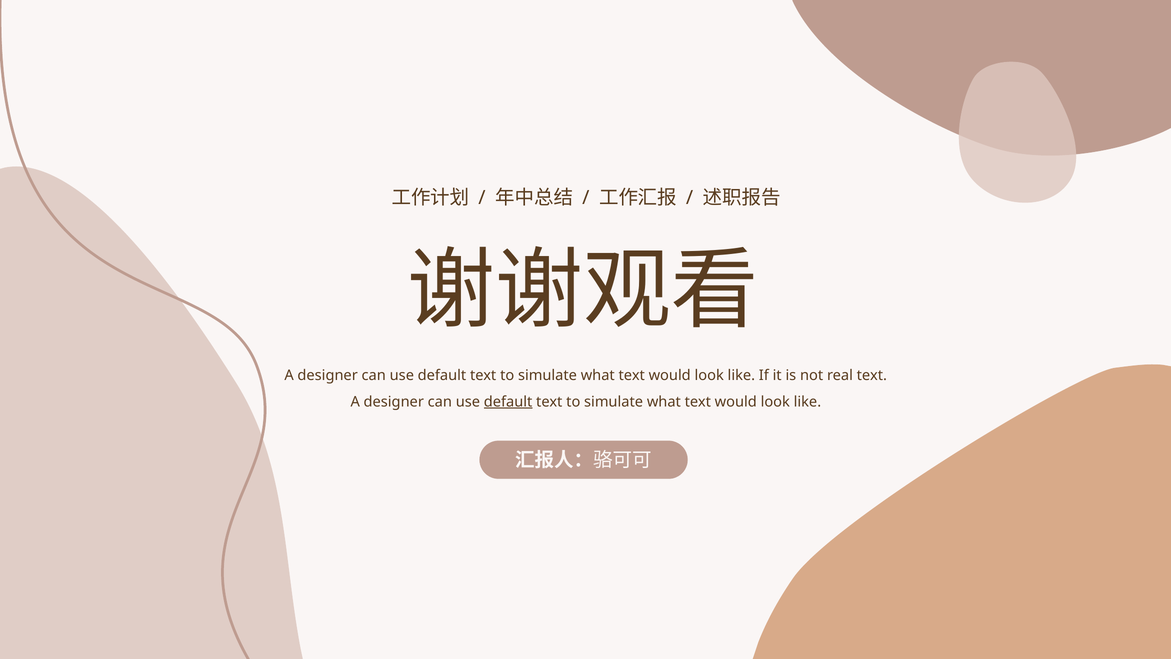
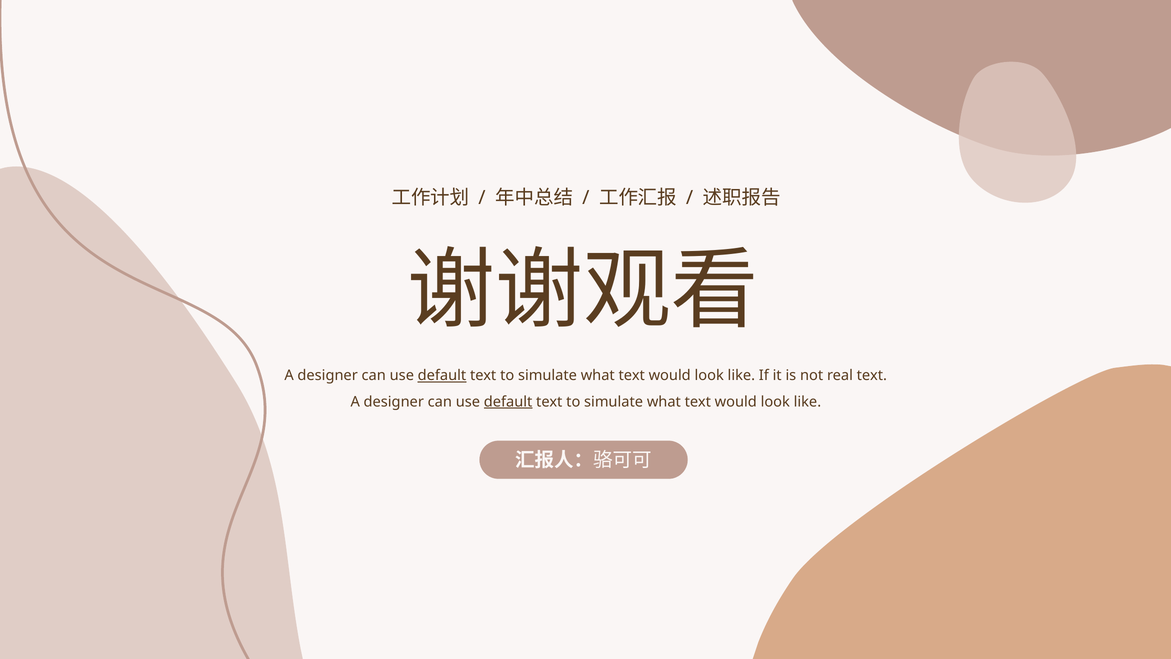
default at (442, 375) underline: none -> present
